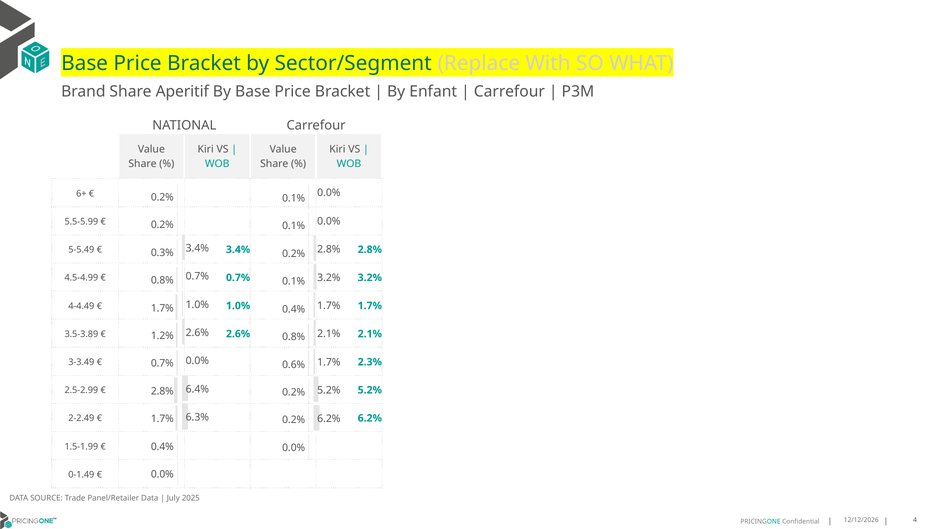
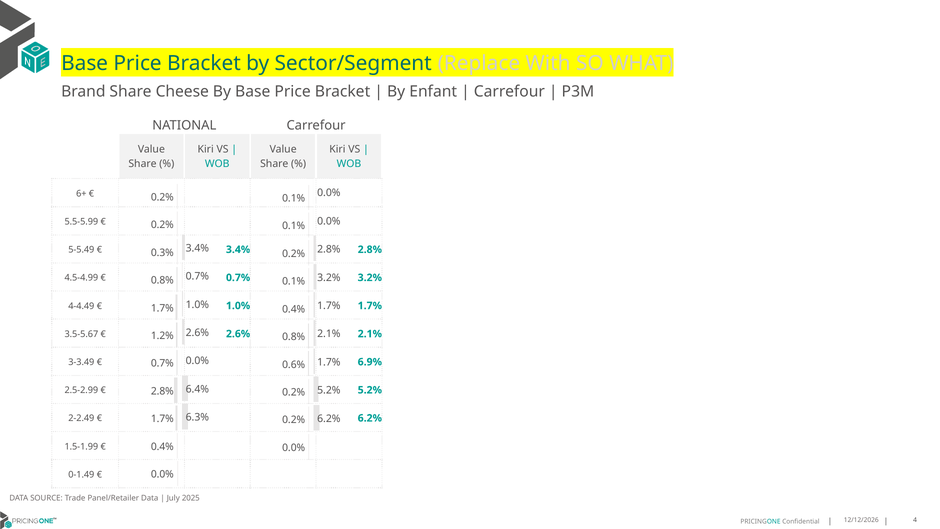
Aperitif: Aperitif -> Cheese
3.5-3.89: 3.5-3.89 -> 3.5-5.67
2.3%: 2.3% -> 6.9%
